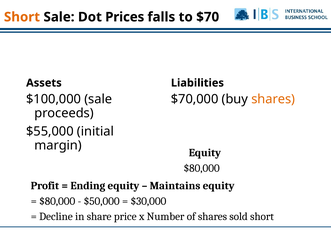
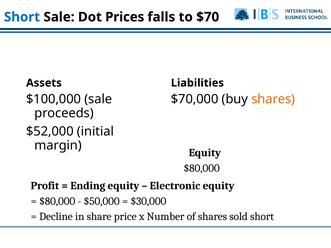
Short at (22, 17) colour: orange -> blue
$55,000: $55,000 -> $52,000
Maintains: Maintains -> Electronic
